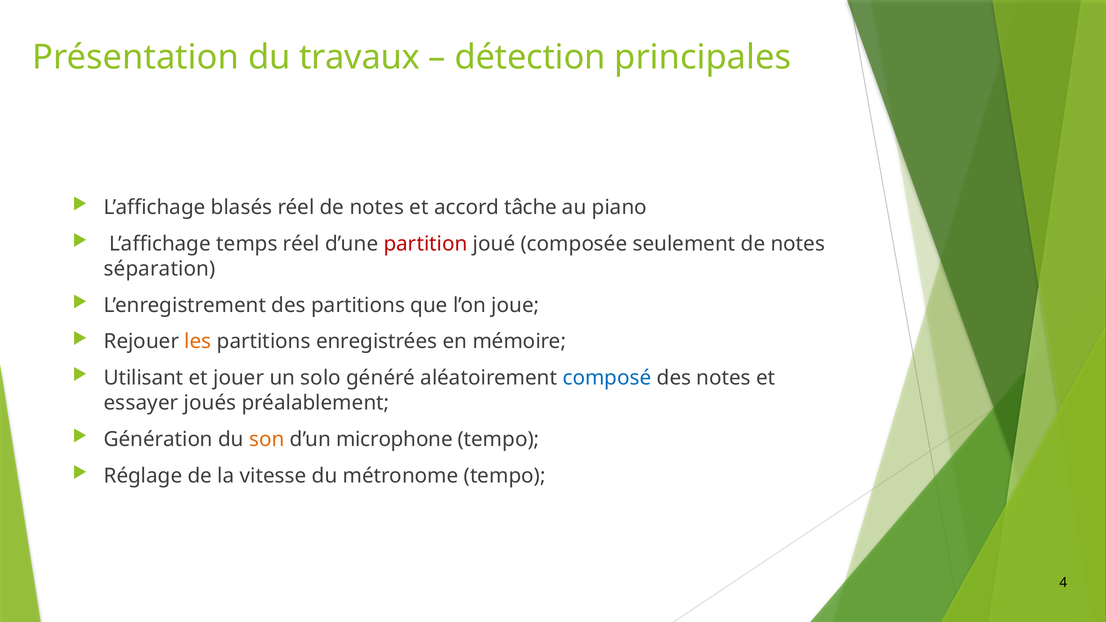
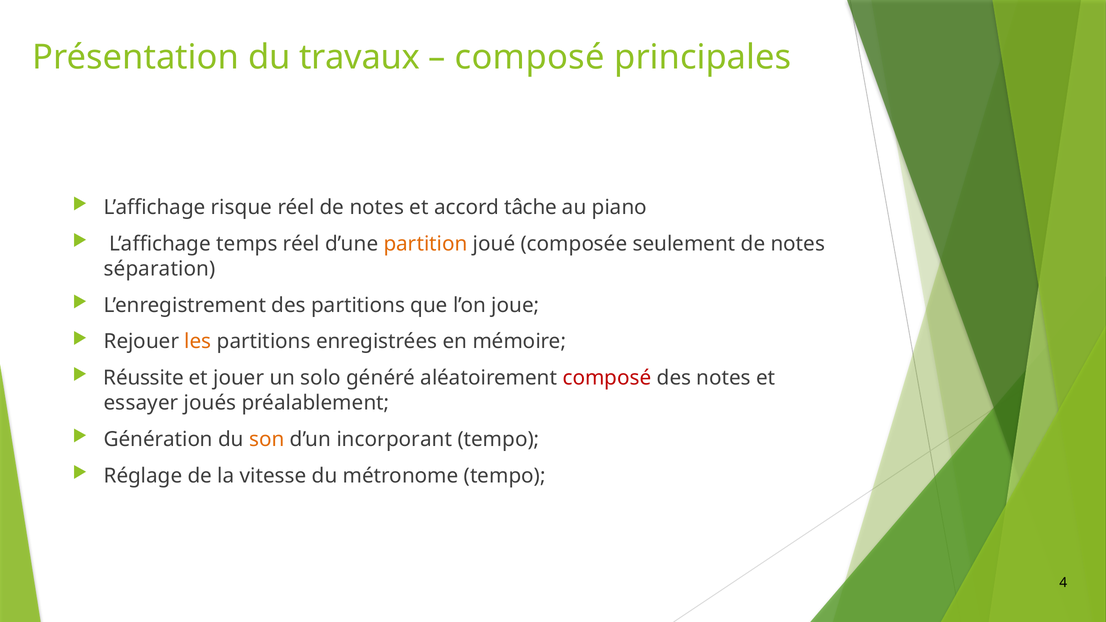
détection at (530, 58): détection -> composé
blasés: blasés -> risque
partition colour: red -> orange
Utilisant: Utilisant -> Réussite
composé at (607, 378) colour: blue -> red
microphone: microphone -> incorporant
